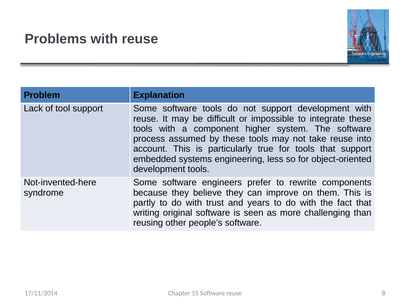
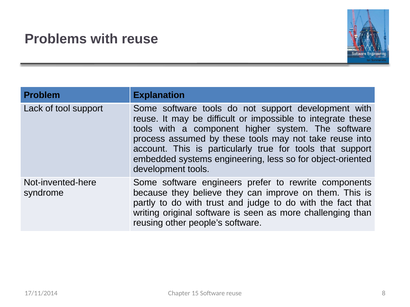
years: years -> judge
